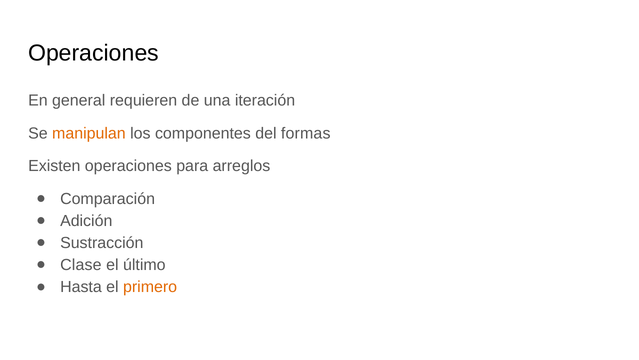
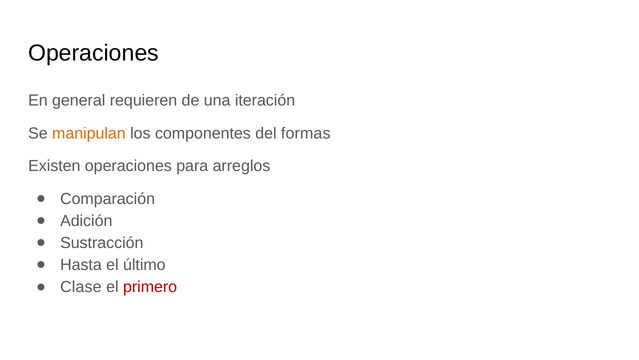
Clase: Clase -> Hasta
Hasta: Hasta -> Clase
primero colour: orange -> red
